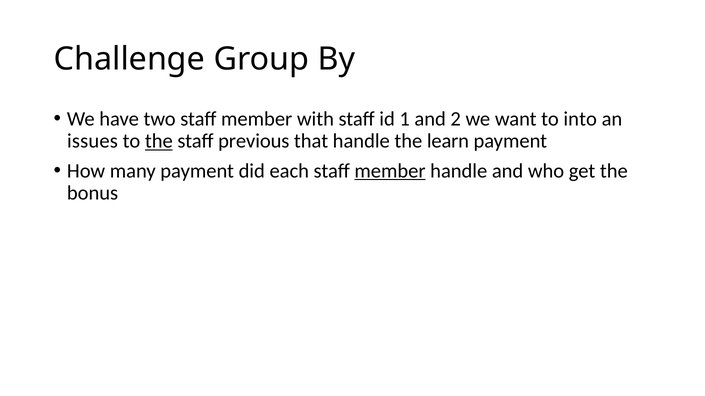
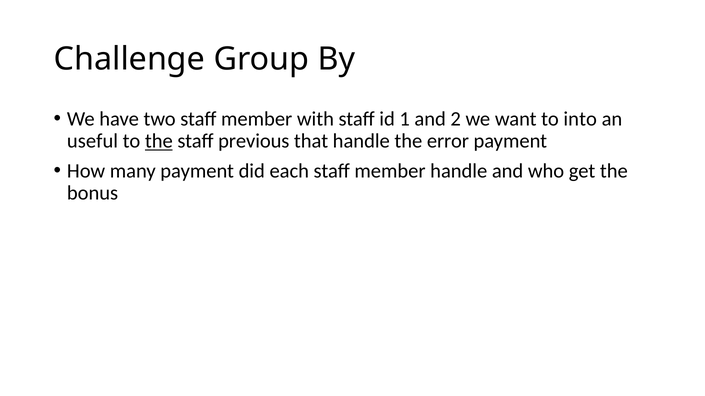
issues: issues -> useful
learn: learn -> error
member at (390, 171) underline: present -> none
